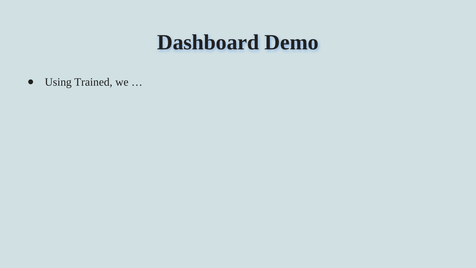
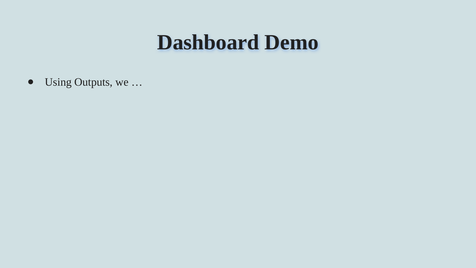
Trained: Trained -> Outputs
